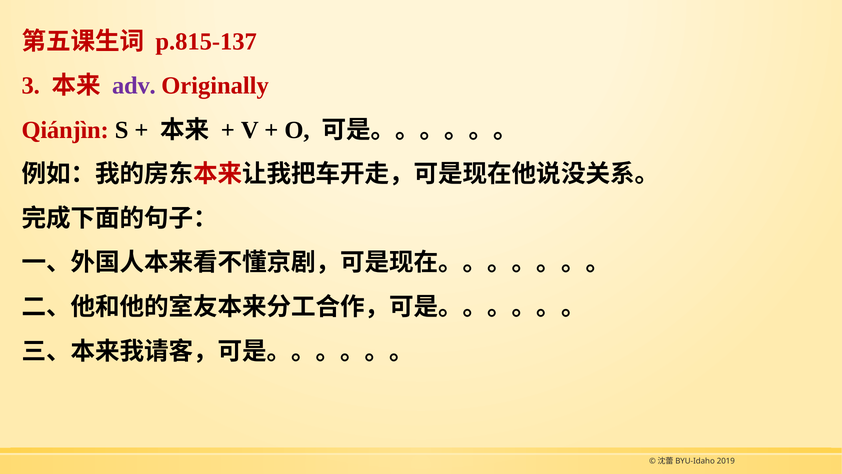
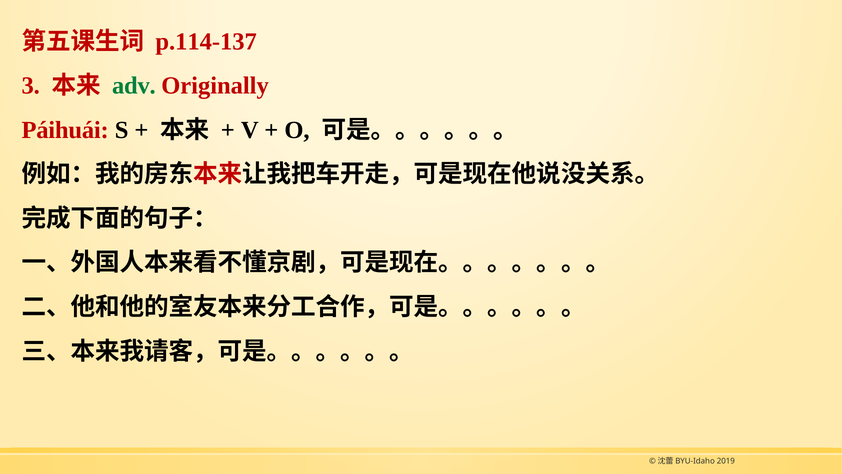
p.815-137: p.815-137 -> p.114-137
adv colour: purple -> green
Qiánjìn: Qiánjìn -> Páihuái
